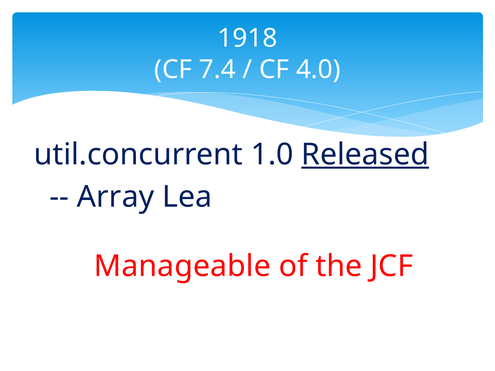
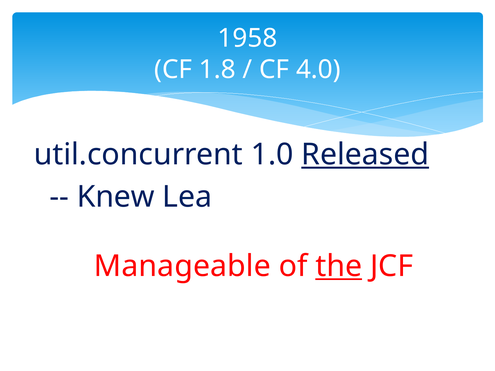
1918: 1918 -> 1958
7.4: 7.4 -> 1.8
Array: Array -> Knew
the underline: none -> present
